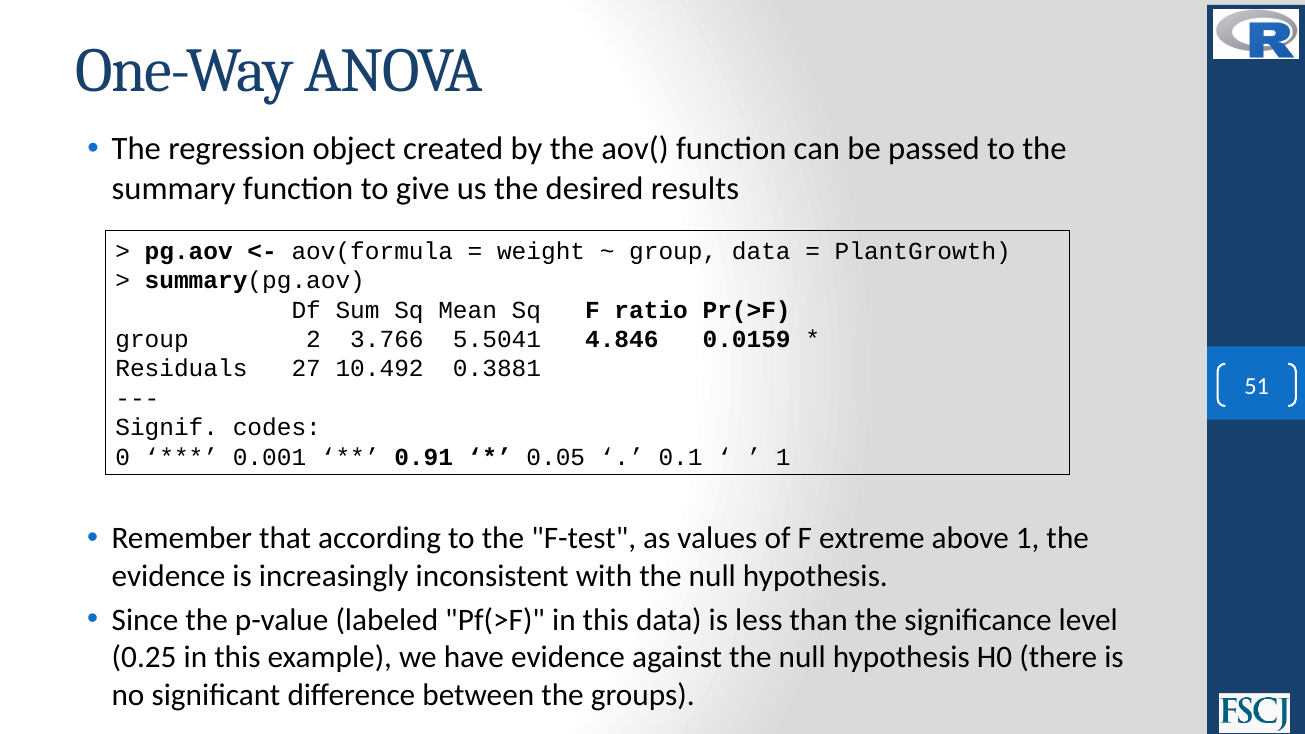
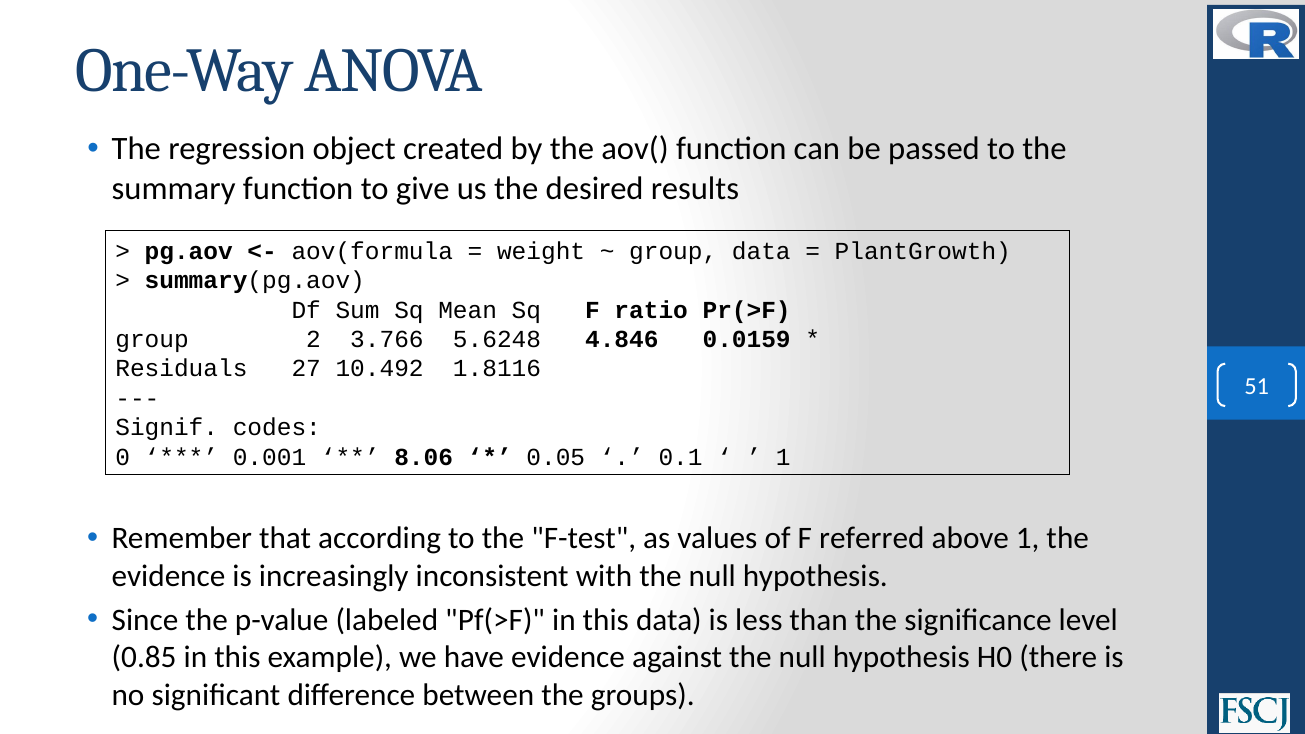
5.5041: 5.5041 -> 5.6248
0.3881: 0.3881 -> 1.8116
0.91: 0.91 -> 8.06
extreme: extreme -> referred
0.25: 0.25 -> 0.85
